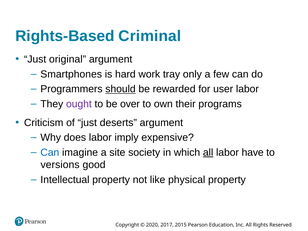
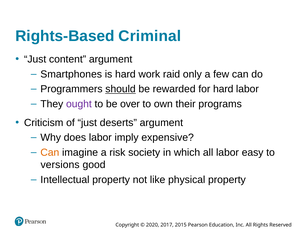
original: original -> content
tray: tray -> raid
for user: user -> hard
Can at (50, 152) colour: blue -> orange
site: site -> risk
all at (208, 152) underline: present -> none
have: have -> easy
